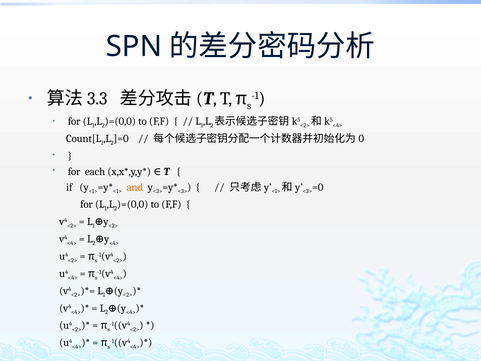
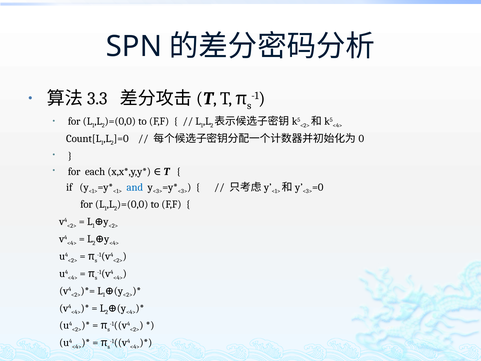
and colour: orange -> blue
